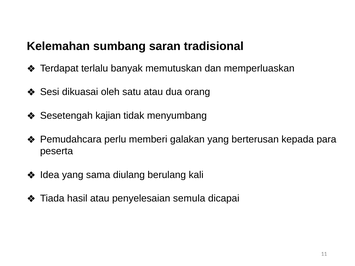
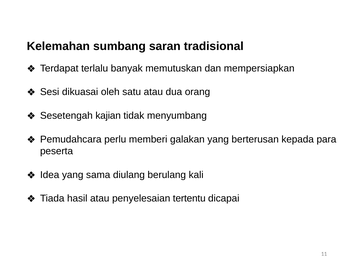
memperluaskan: memperluaskan -> mempersiapkan
semula: semula -> tertentu
